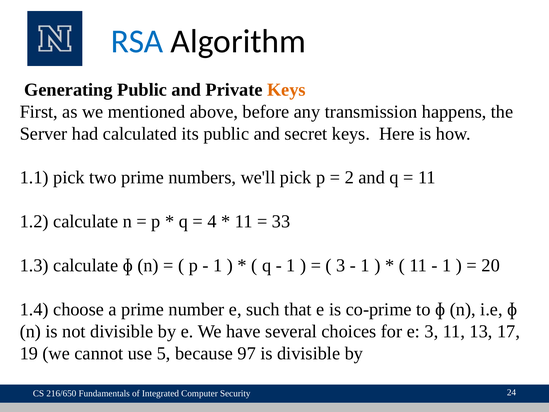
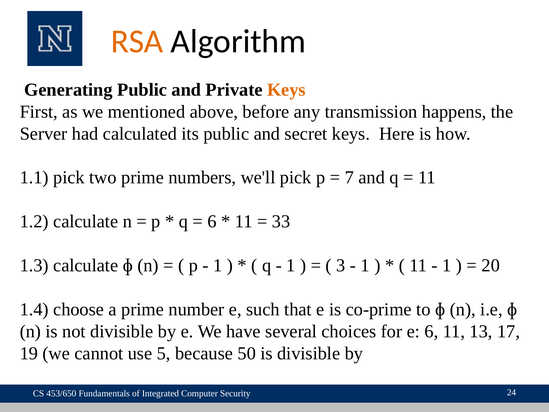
RSA colour: blue -> orange
2: 2 -> 7
4 at (212, 221): 4 -> 6
e 3: 3 -> 6
97: 97 -> 50
216/650: 216/650 -> 453/650
